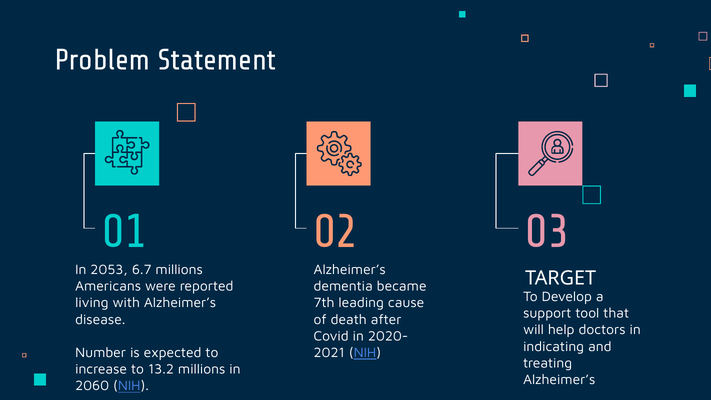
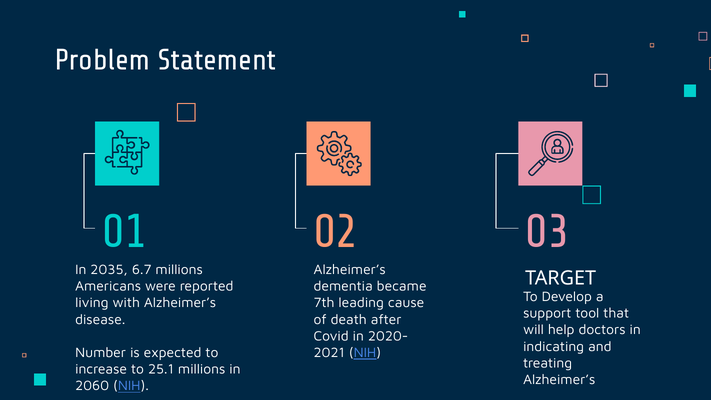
2053: 2053 -> 2035
13.2: 13.2 -> 25.1
